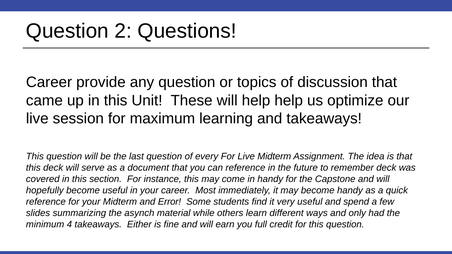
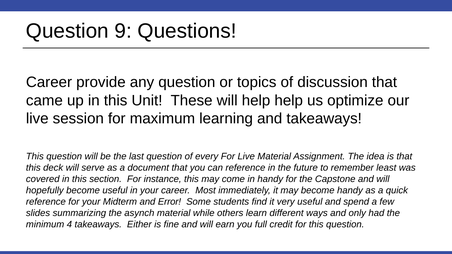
2: 2 -> 9
Live Midterm: Midterm -> Material
remember deck: deck -> least
